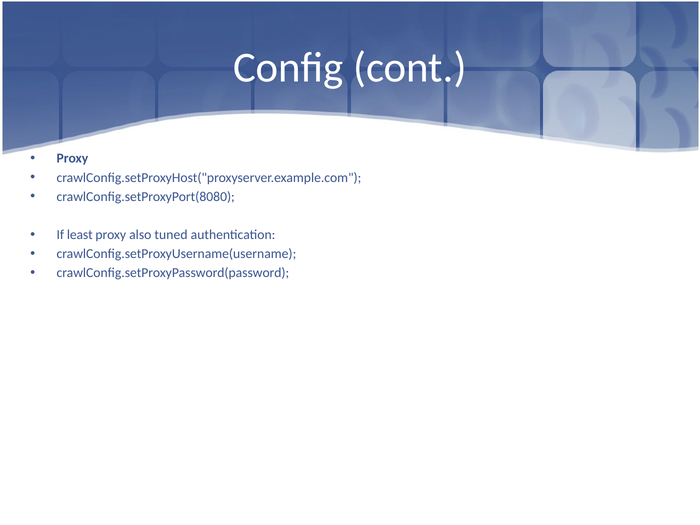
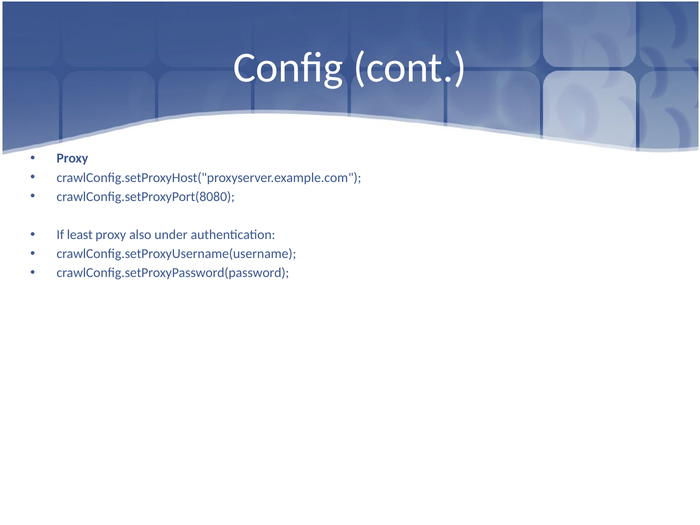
tuned: tuned -> under
